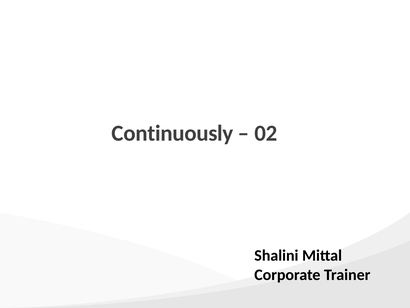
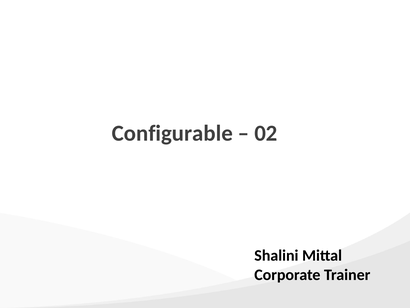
Continuously: Continuously -> Configurable
